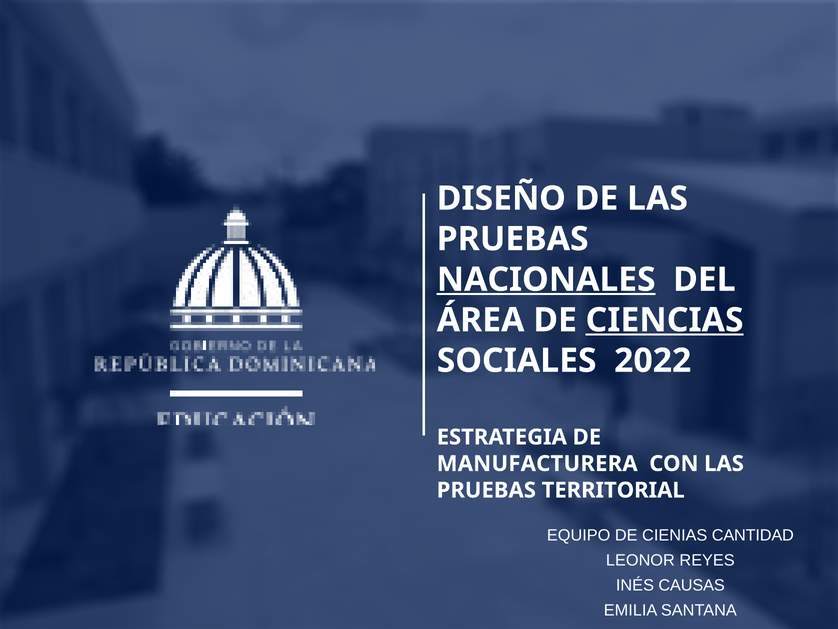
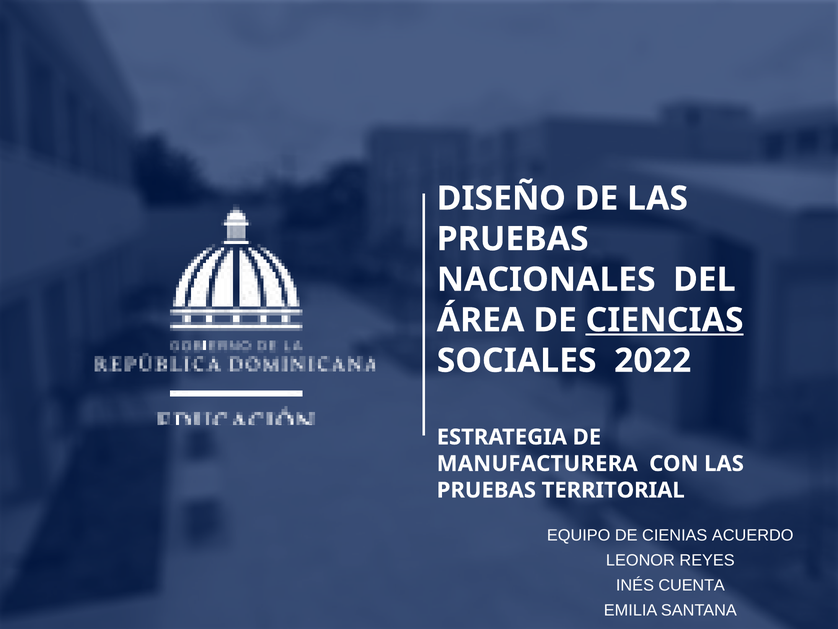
NACIONALES underline: present -> none
CANTIDAD: CANTIDAD -> ACUERDO
CAUSAS: CAUSAS -> CUENTA
